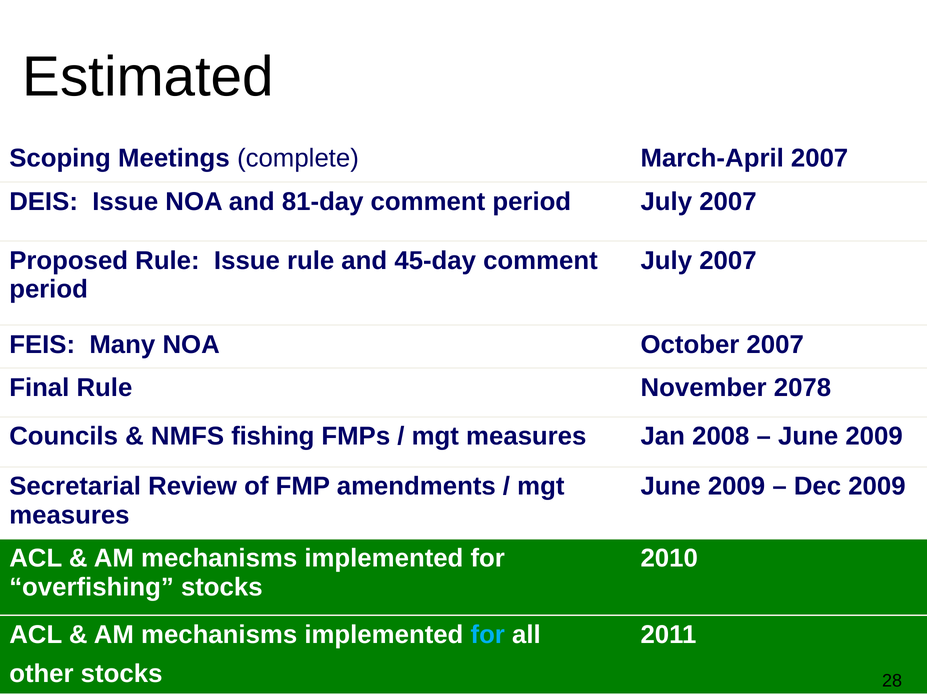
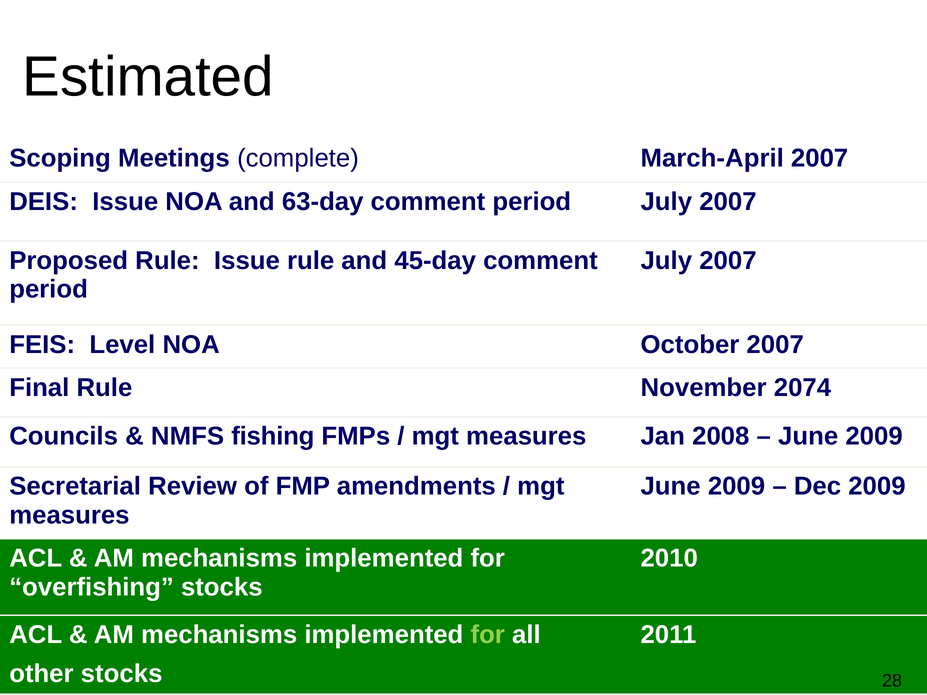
81-day: 81-day -> 63-day
Many: Many -> Level
2078: 2078 -> 2074
for at (488, 635) colour: light blue -> light green
